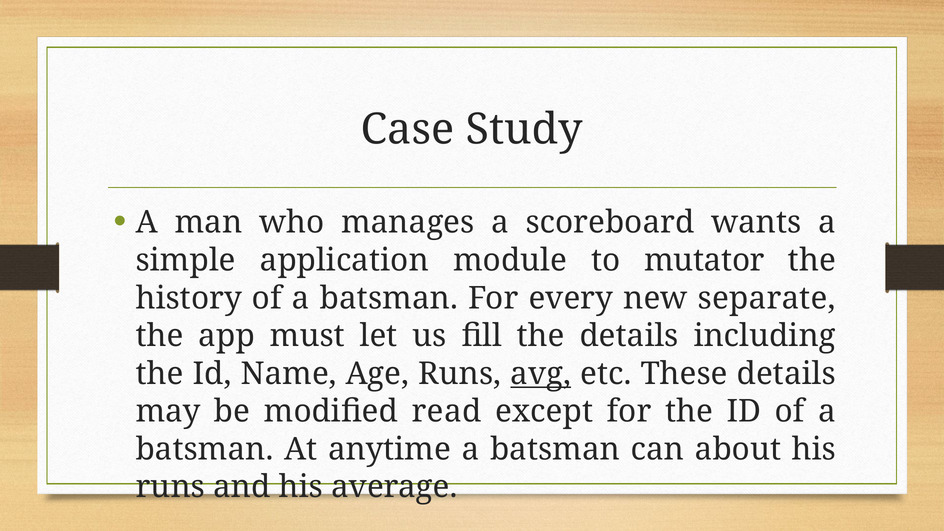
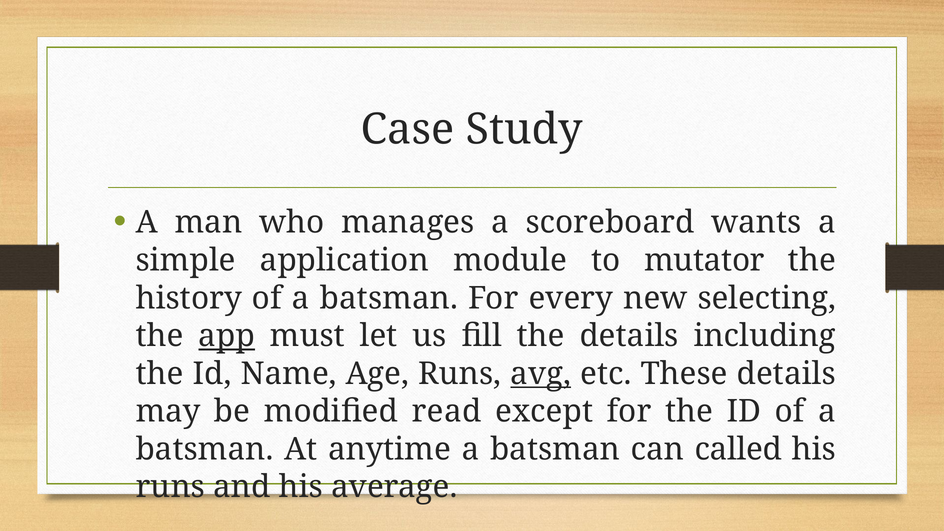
separate: separate -> selecting
app underline: none -> present
about: about -> called
